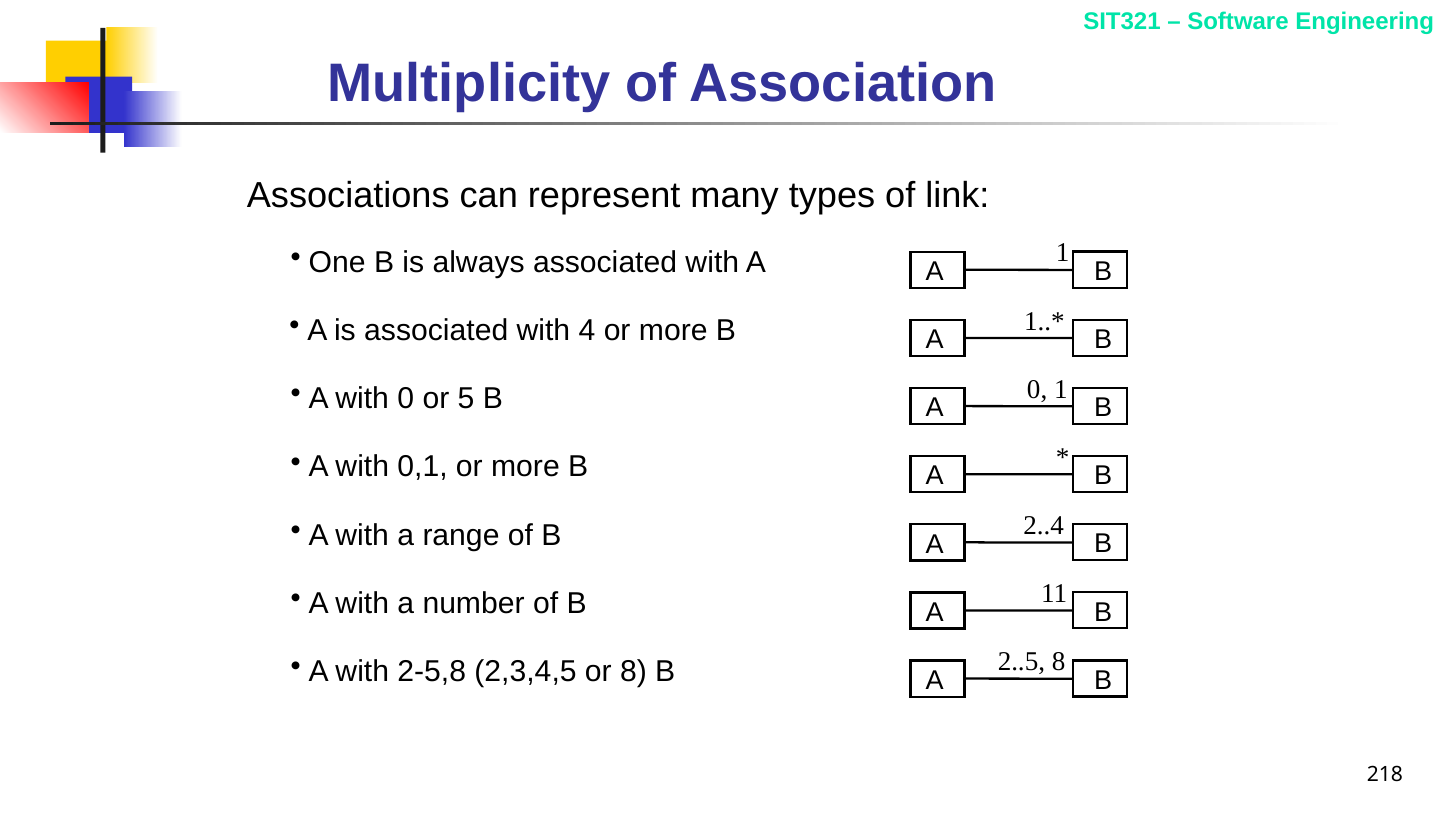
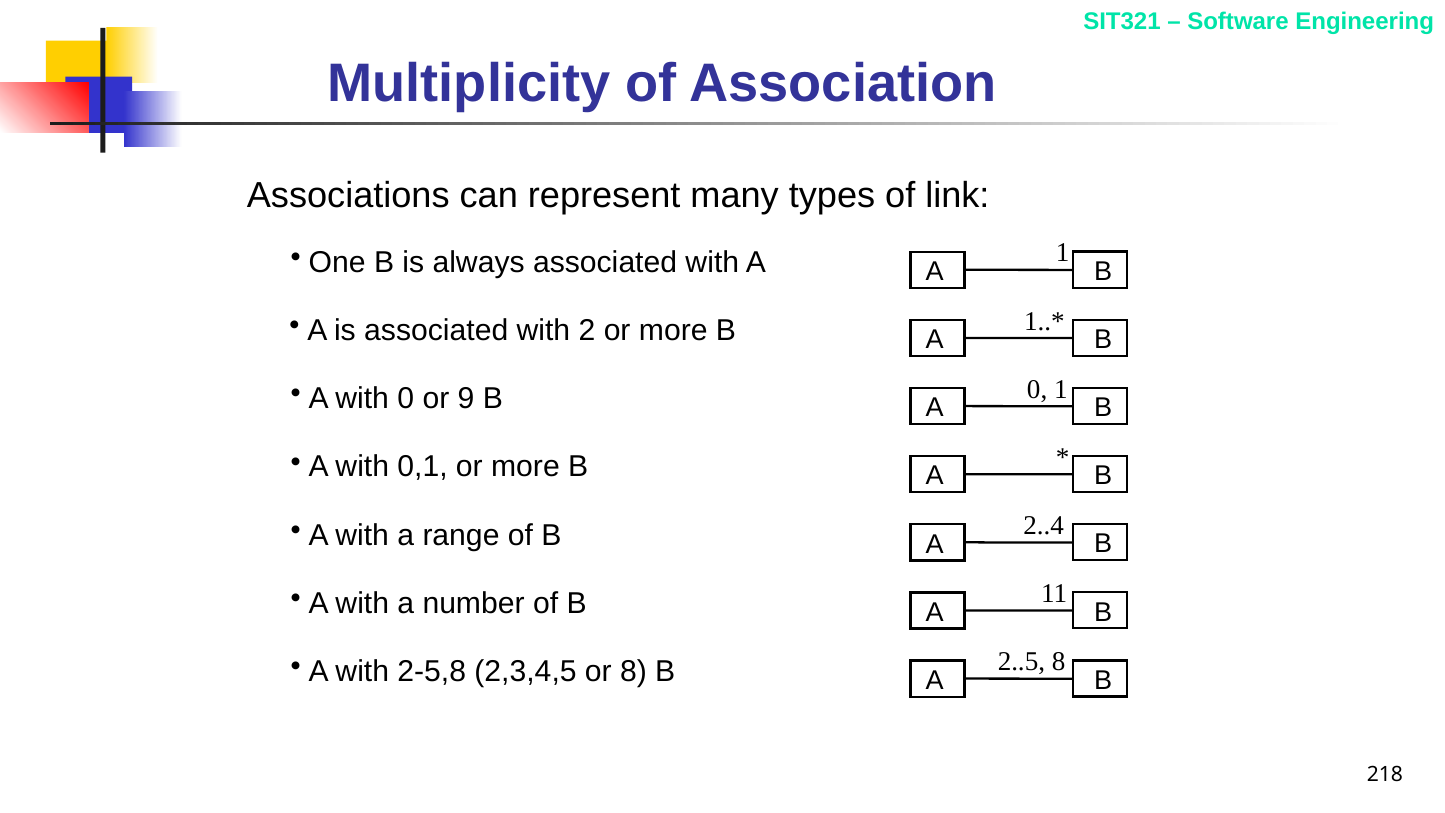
4: 4 -> 2
5: 5 -> 9
